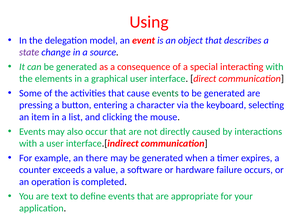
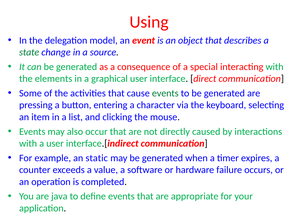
state colour: purple -> green
there: there -> static
text: text -> java
